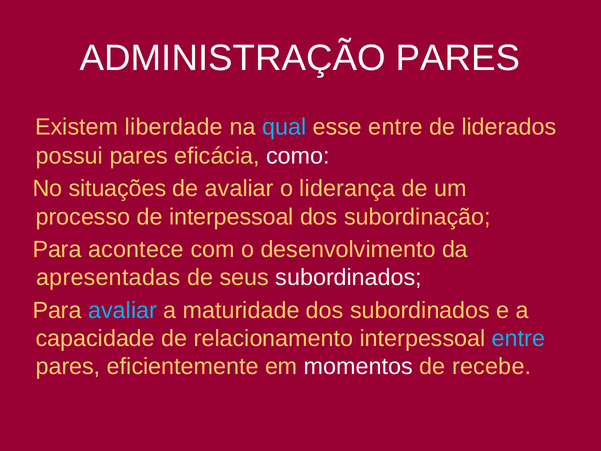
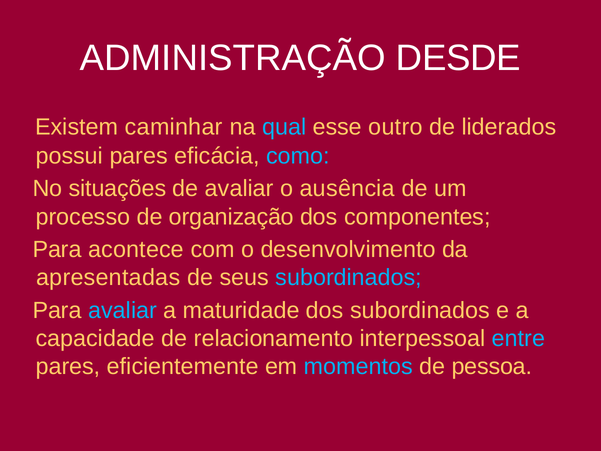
ADMINISTRAÇÃO PARES: PARES -> DESDE
liberdade: liberdade -> caminhar
esse entre: entre -> outro
como colour: white -> light blue
liderança: liderança -> ausência
de interpessoal: interpessoal -> organização
subordinação: subordinação -> componentes
subordinados at (349, 278) colour: white -> light blue
momentos colour: white -> light blue
recebe: recebe -> pessoa
